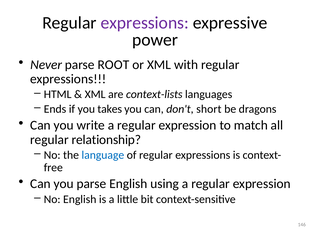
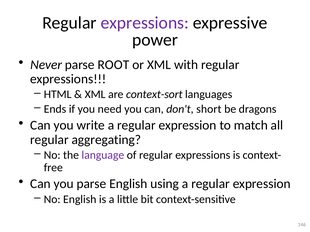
context-lists: context-lists -> context-sort
takes: takes -> need
relationship: relationship -> aggregating
language colour: blue -> purple
